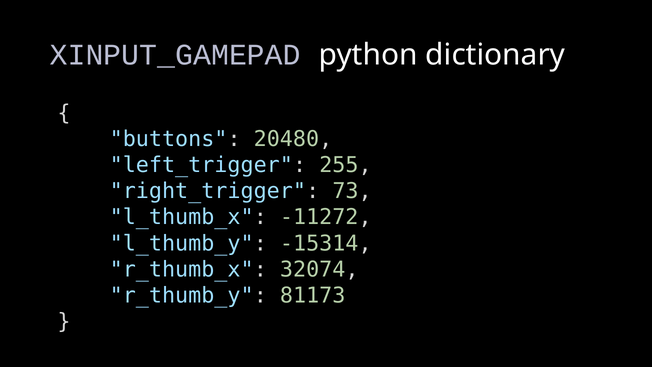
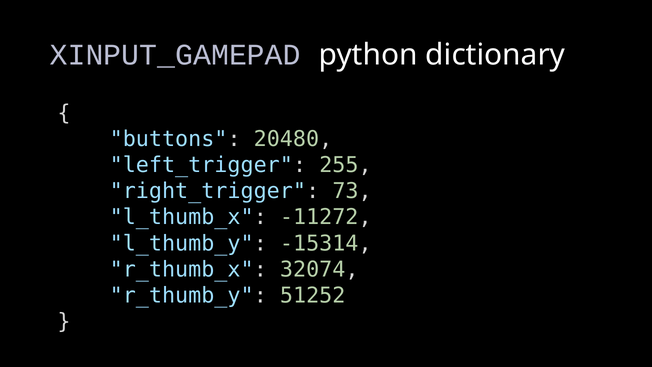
81173: 81173 -> 51252
